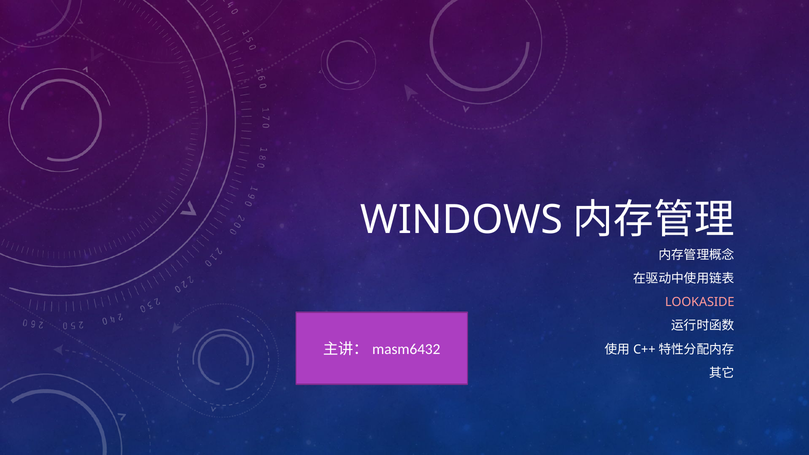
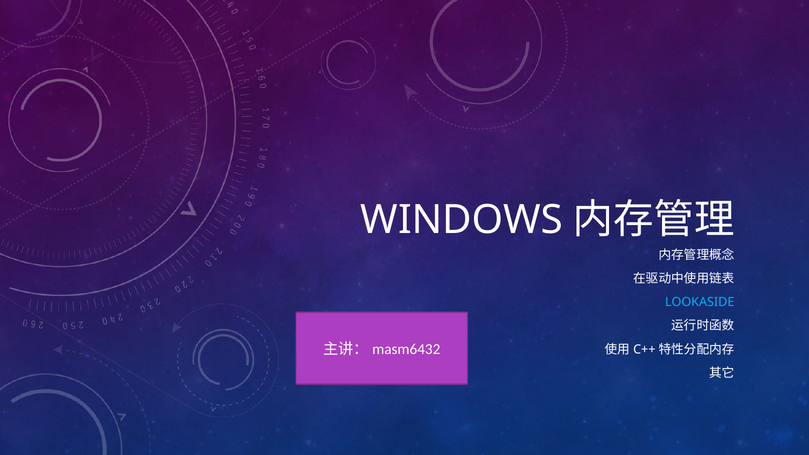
LOOKASIDE colour: pink -> light blue
